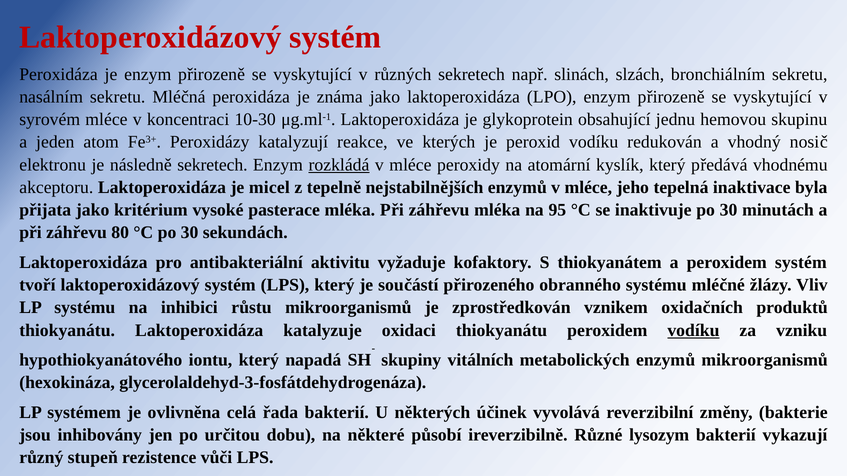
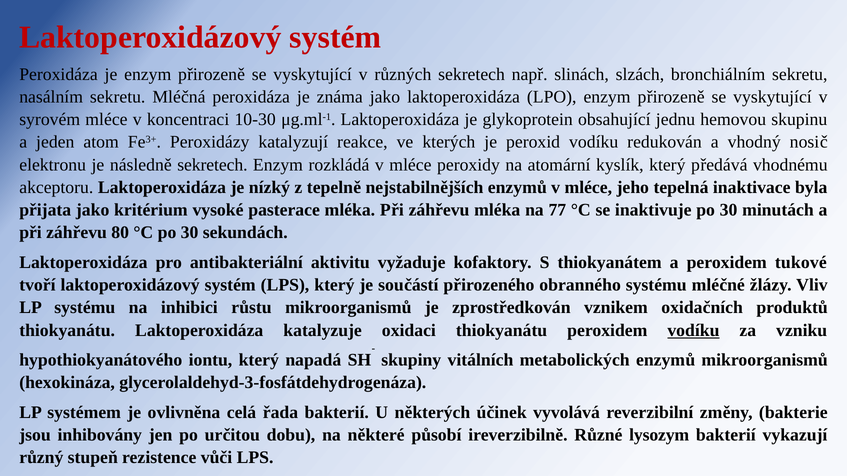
rozkládá underline: present -> none
micel: micel -> nízký
95: 95 -> 77
peroxidem systém: systém -> tukové
